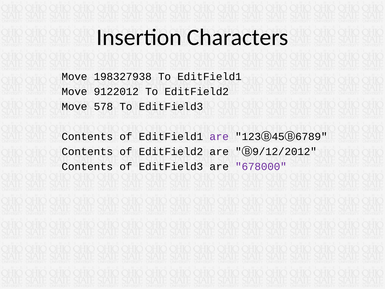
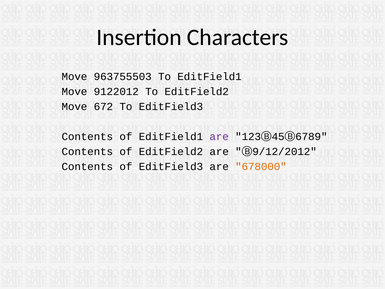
198327938: 198327938 -> 963755503
578: 578 -> 672
678000 colour: purple -> orange
